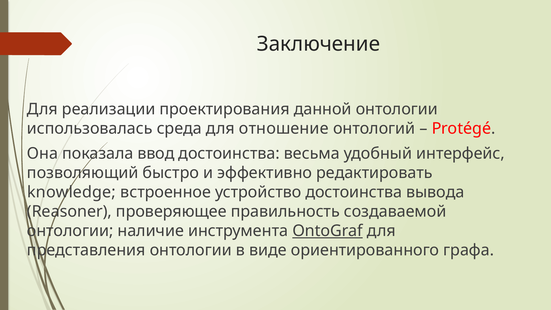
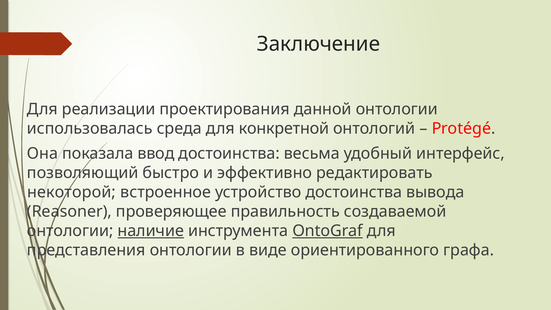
отношение: отношение -> конкретной
knowledge: knowledge -> некоторой
наличие underline: none -> present
